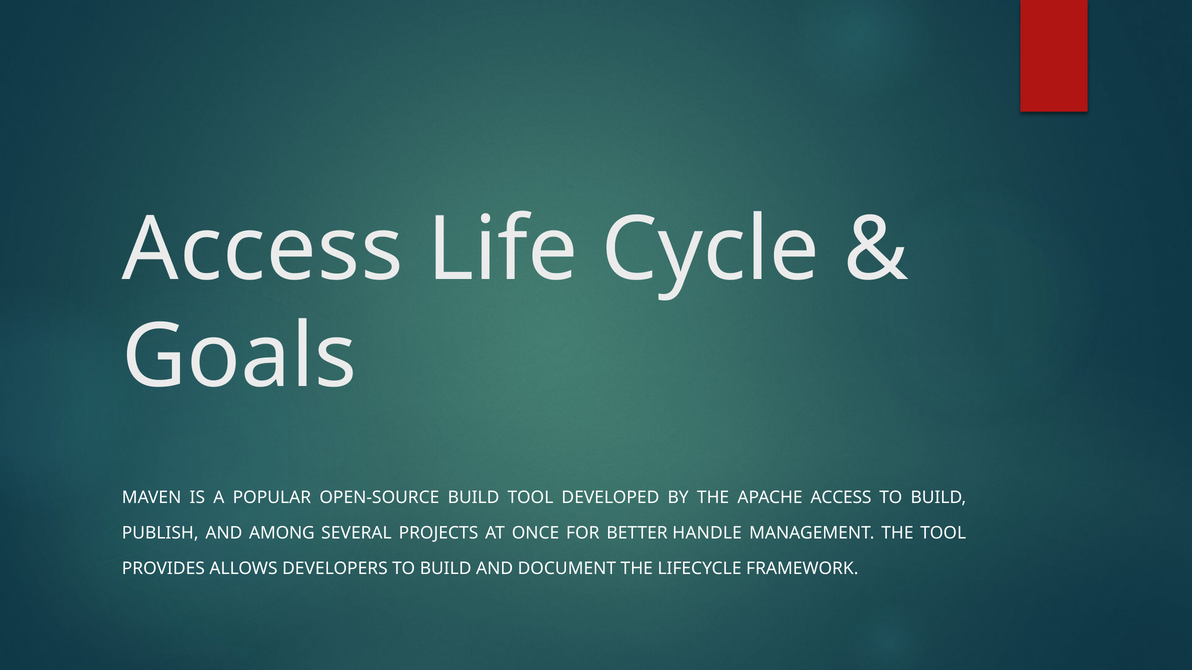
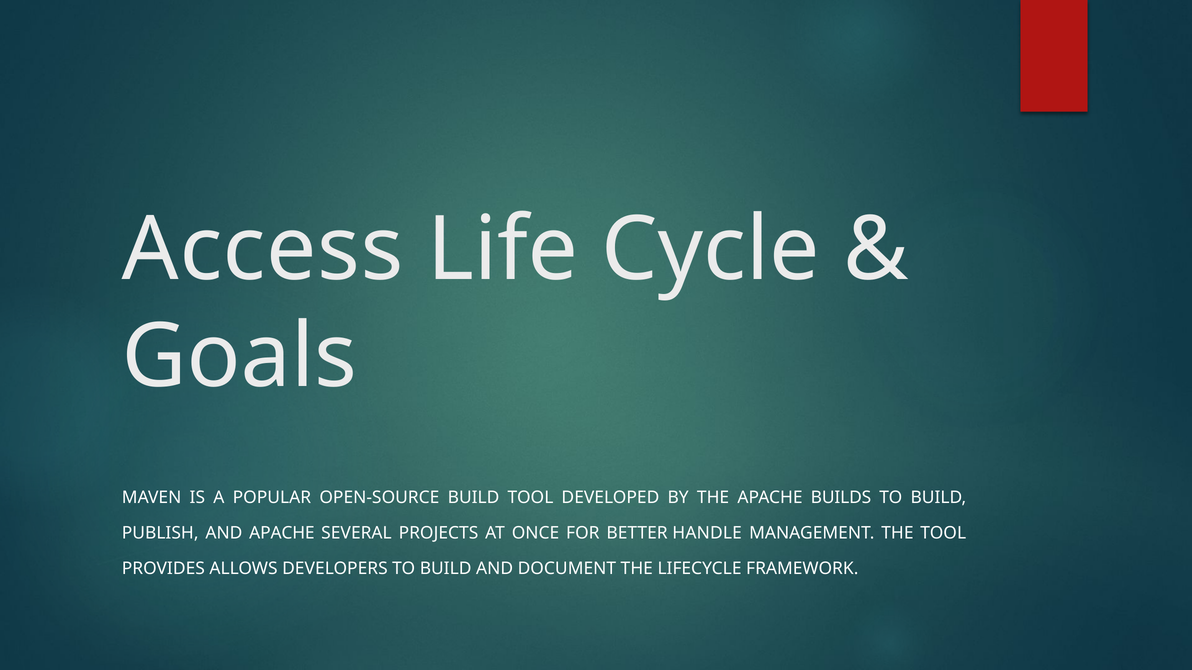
APACHE ACCESS: ACCESS -> BUILDS
AND AMONG: AMONG -> APACHE
